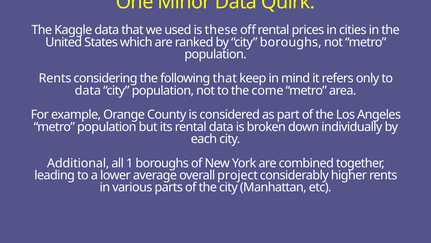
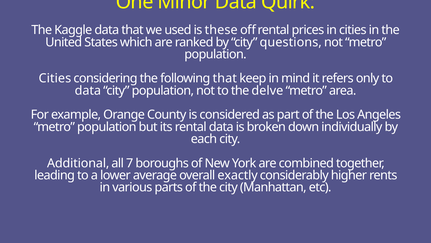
city boroughs: boroughs -> questions
Rents at (55, 78): Rents -> Cities
come: come -> delve
1: 1 -> 7
project: project -> exactly
